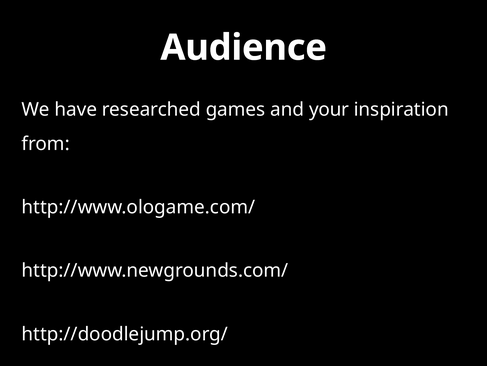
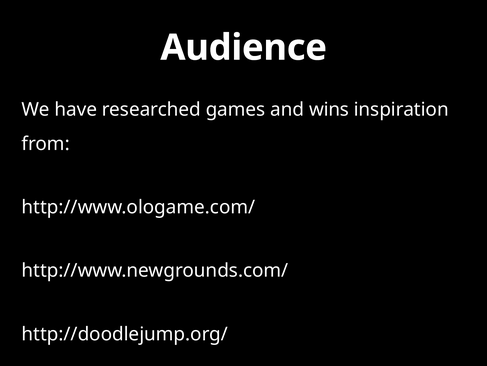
your: your -> wins
